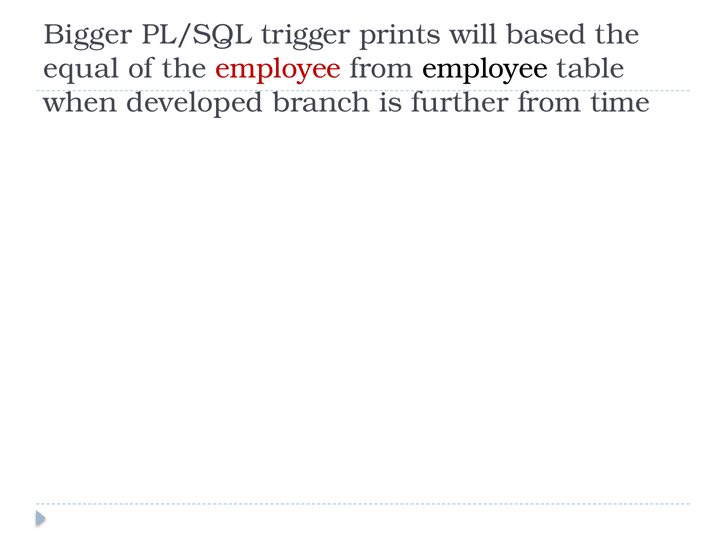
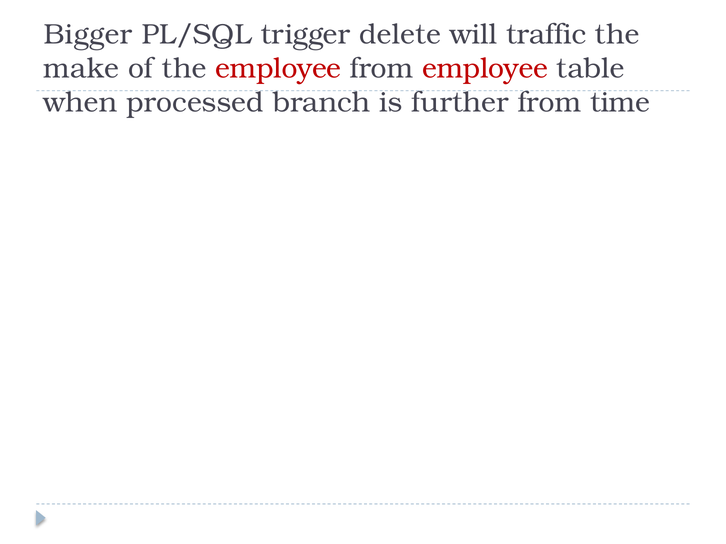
prints: prints -> delete
based: based -> traffic
equal: equal -> make
employee at (485, 69) colour: black -> red
developed: developed -> processed
